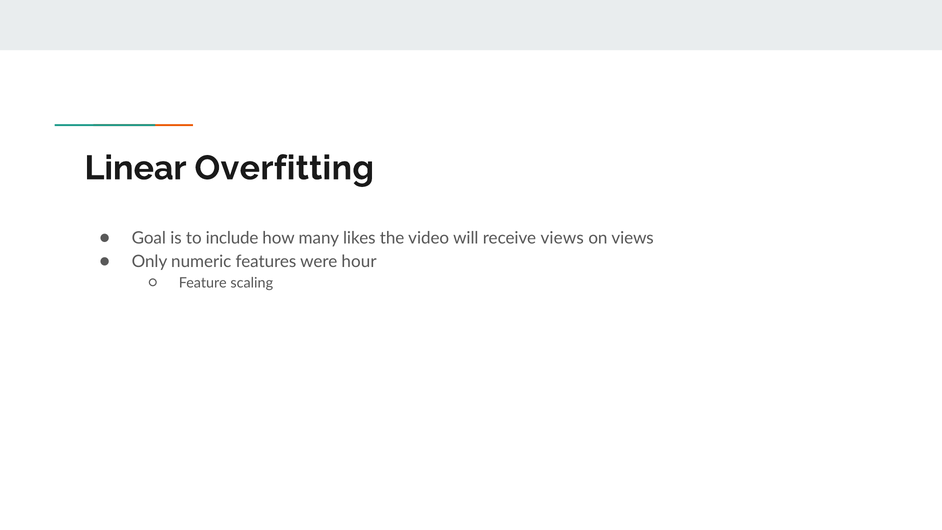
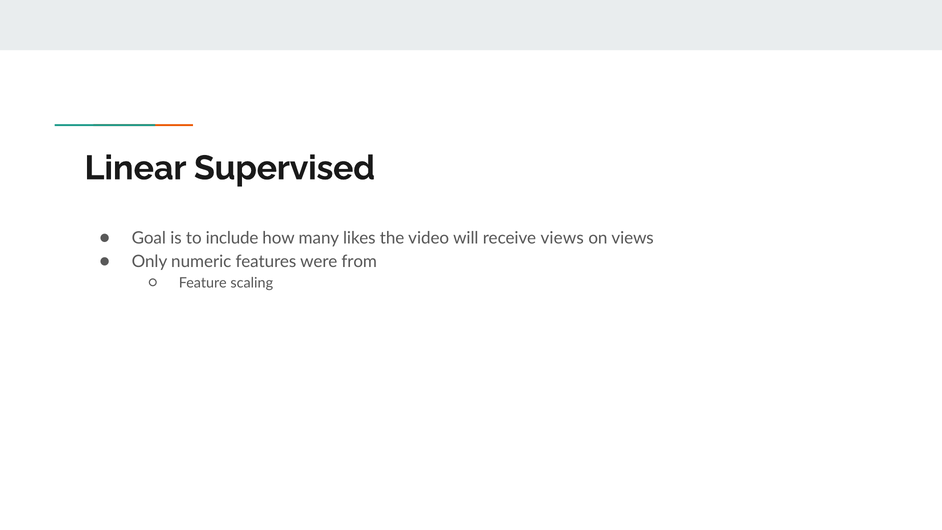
Overfitting: Overfitting -> Supervised
hour: hour -> from
